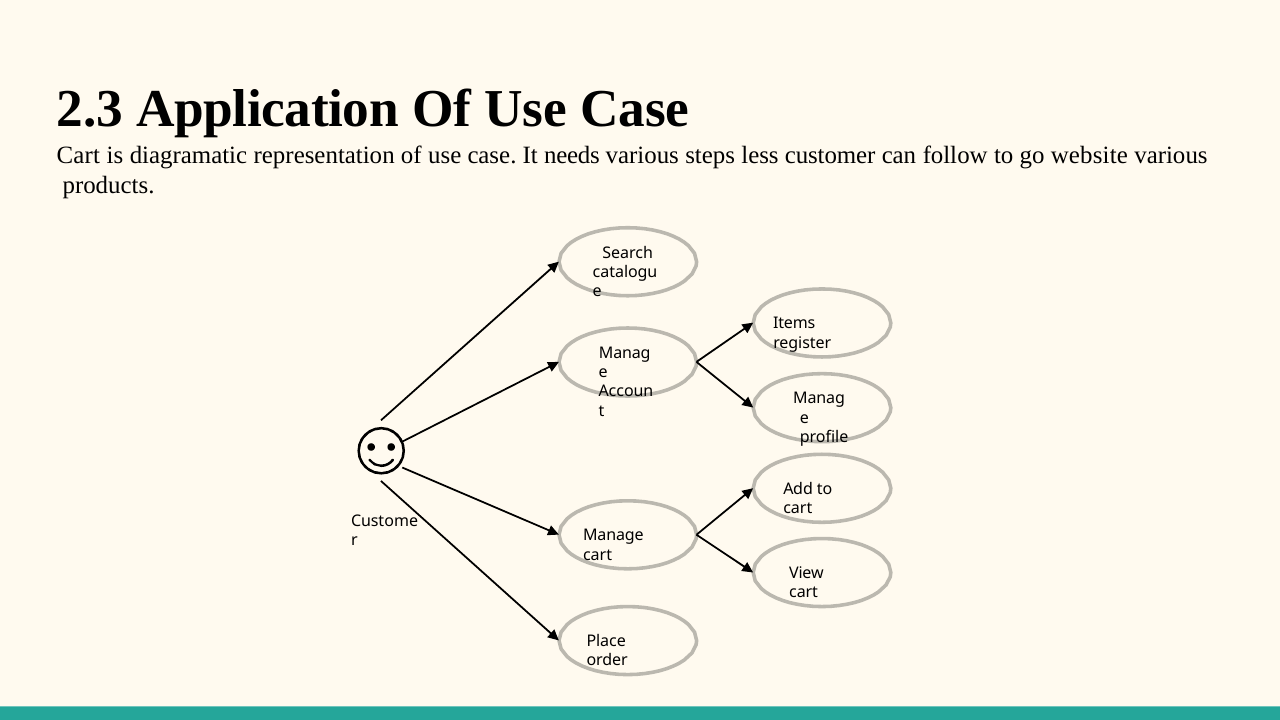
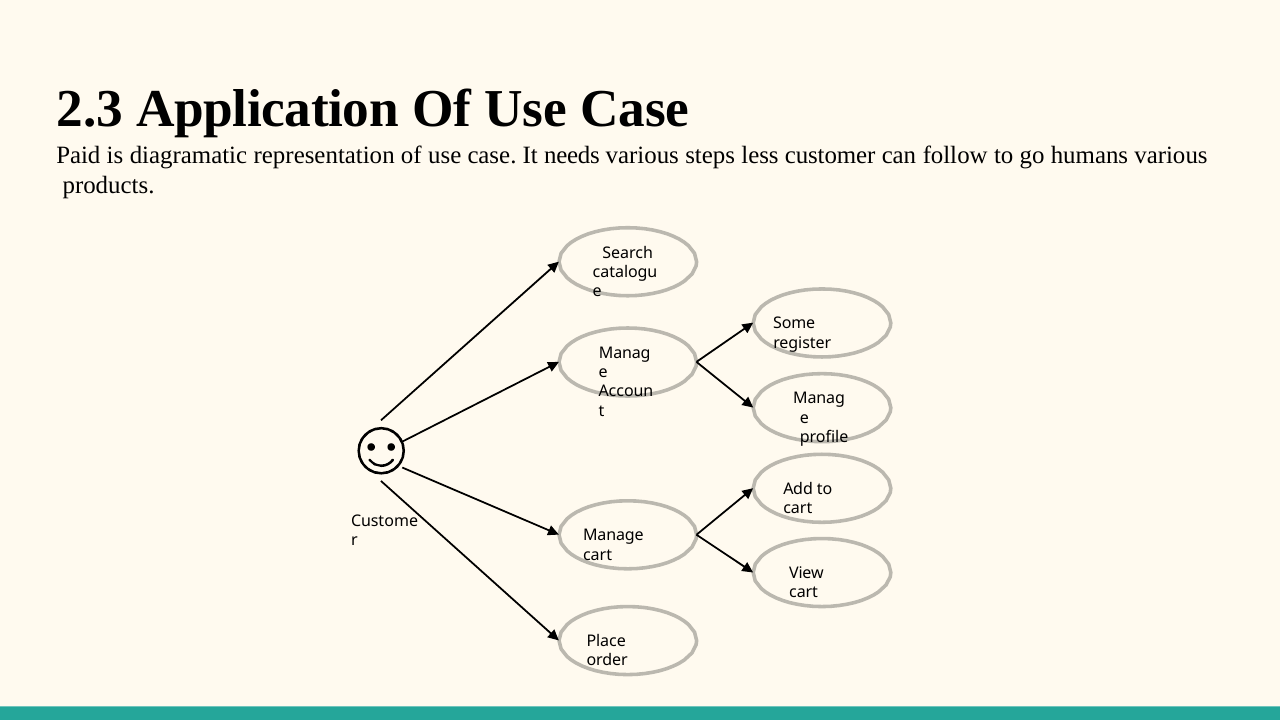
Cart at (78, 155): Cart -> Paid
website: website -> humans
Items: Items -> Some
